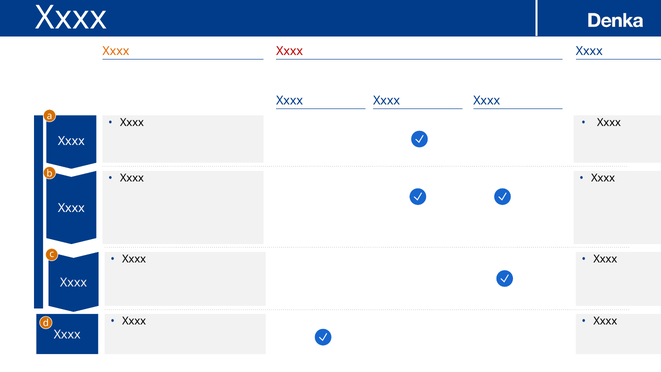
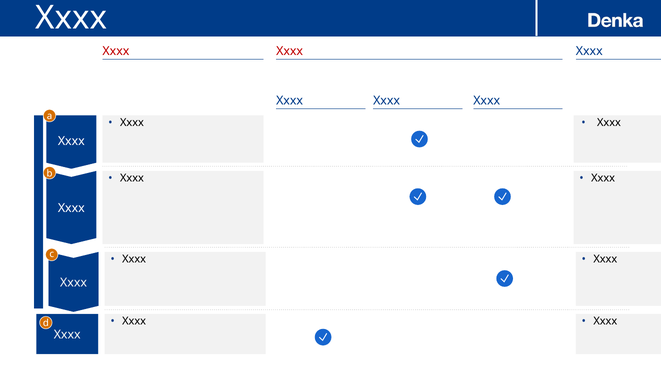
Xxxx at (116, 51) colour: orange -> red
